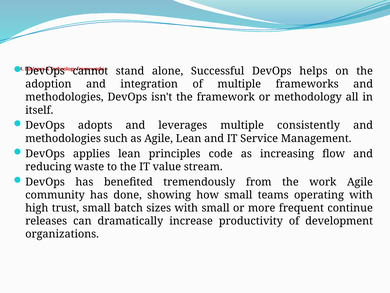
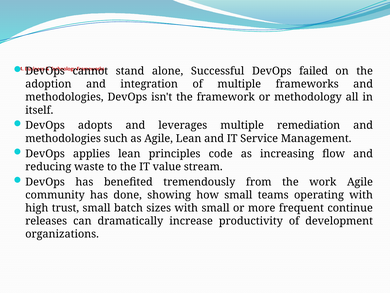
helps: helps -> failed
consistently: consistently -> remediation
